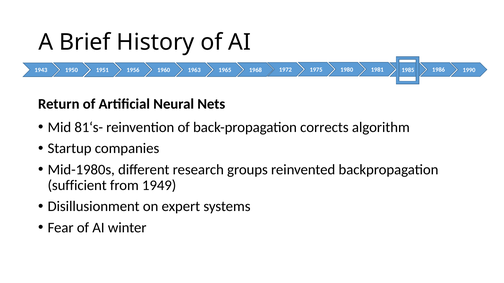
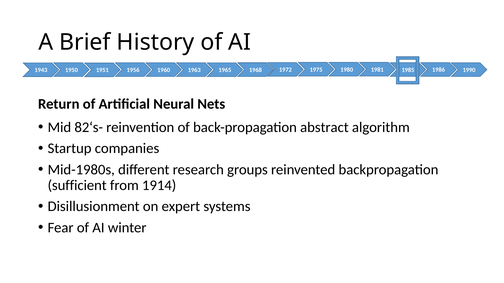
81‘s-: 81‘s- -> 82‘s-
corrects: corrects -> abstract
1949: 1949 -> 1914
